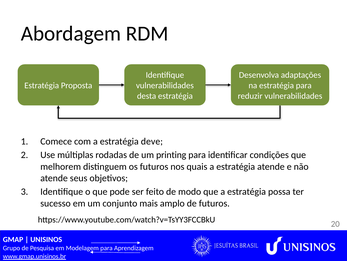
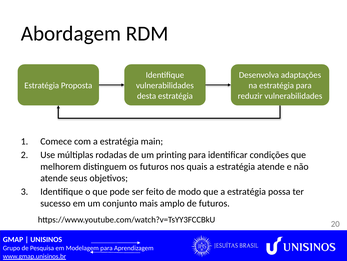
deve: deve -> main
